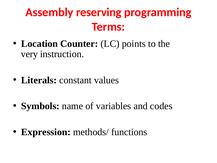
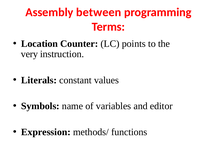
reserving: reserving -> between
codes: codes -> editor
